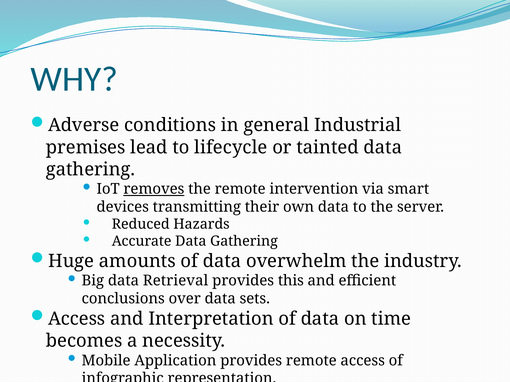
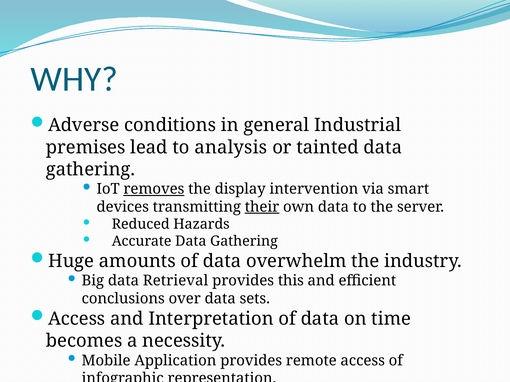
lifecycle: lifecycle -> analysis
the remote: remote -> display
their underline: none -> present
